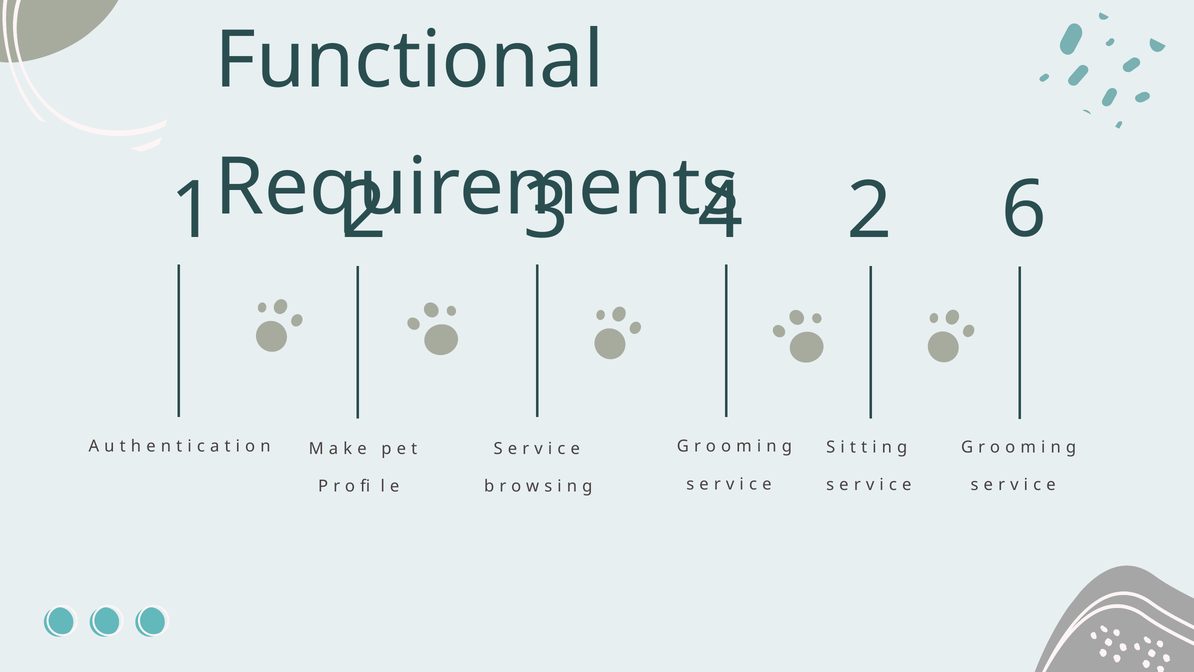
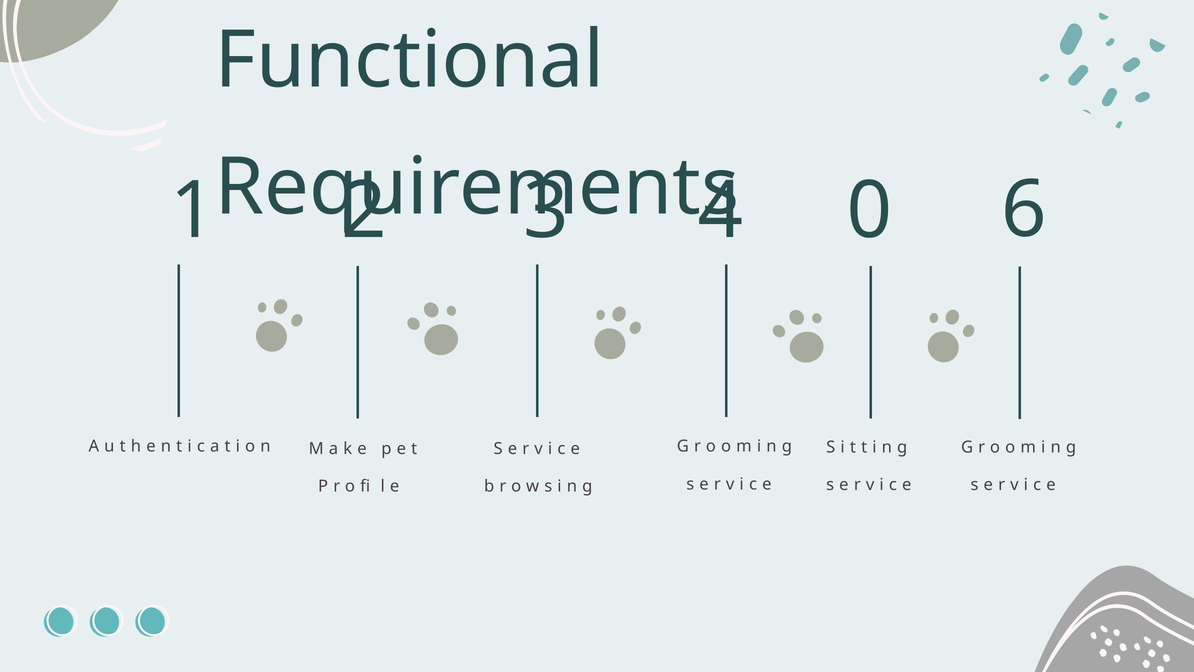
2 at (870, 211): 2 -> 0
